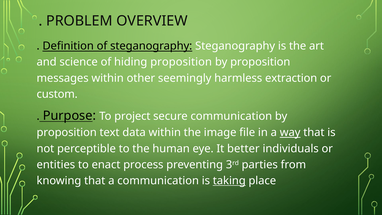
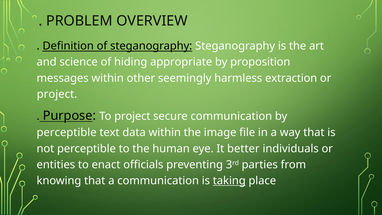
hiding proposition: proposition -> appropriate
custom at (57, 94): custom -> project
proposition at (67, 132): proposition -> perceptible
way underline: present -> none
process: process -> officials
